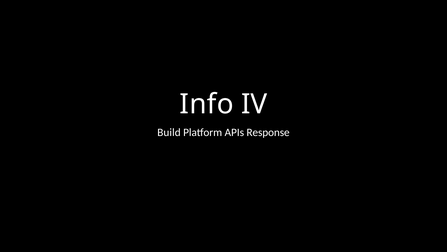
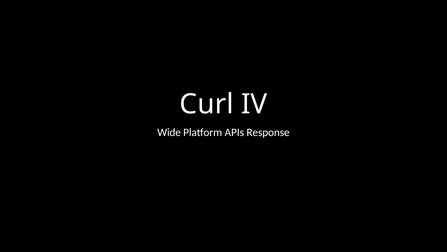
Info: Info -> Curl
Build: Build -> Wide
